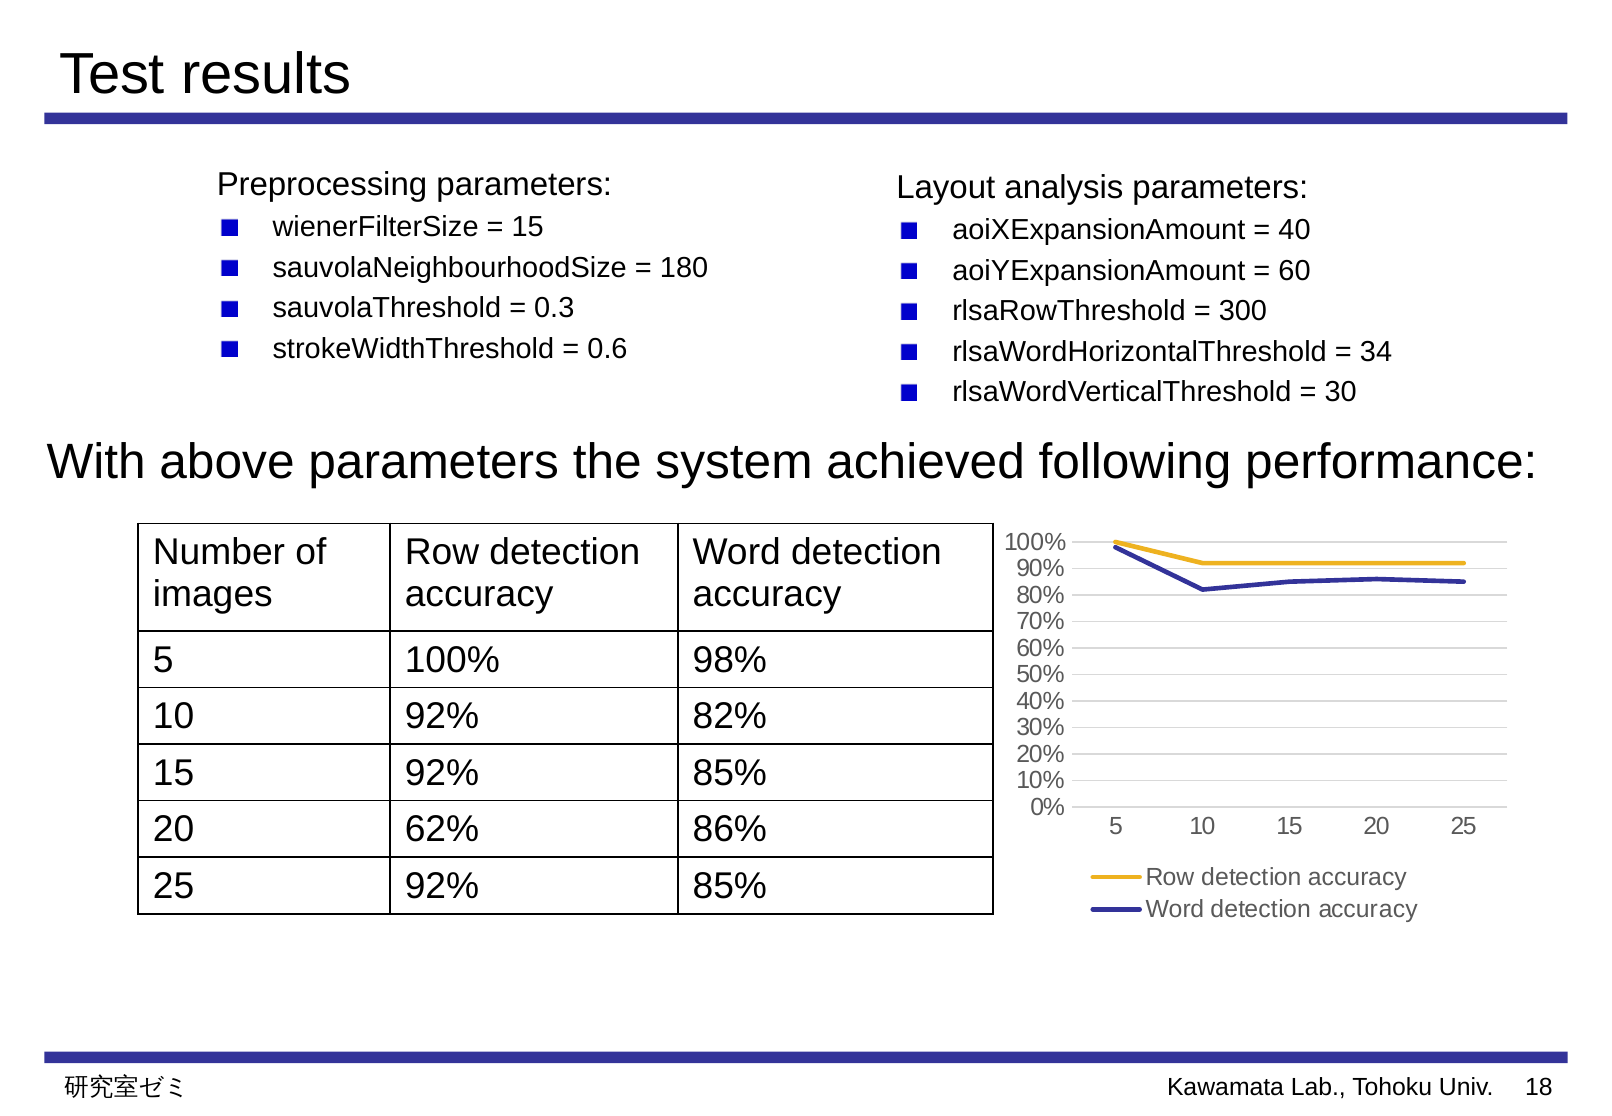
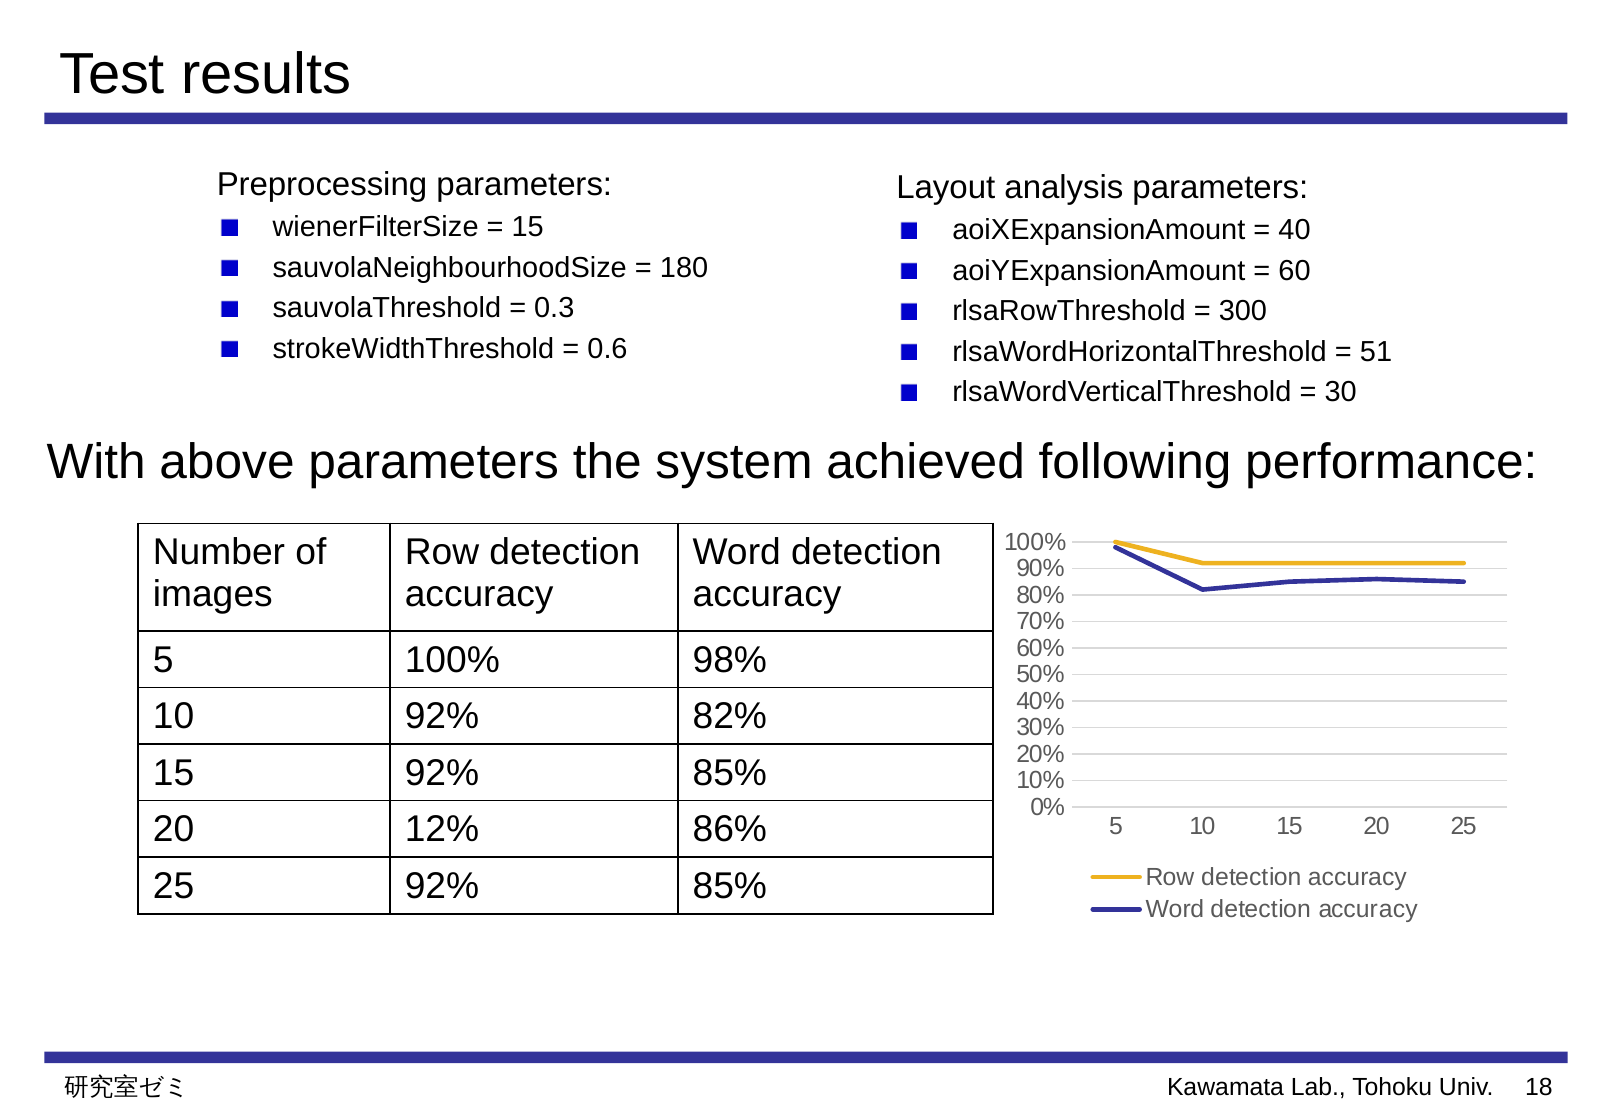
34: 34 -> 51
62%: 62% -> 12%
